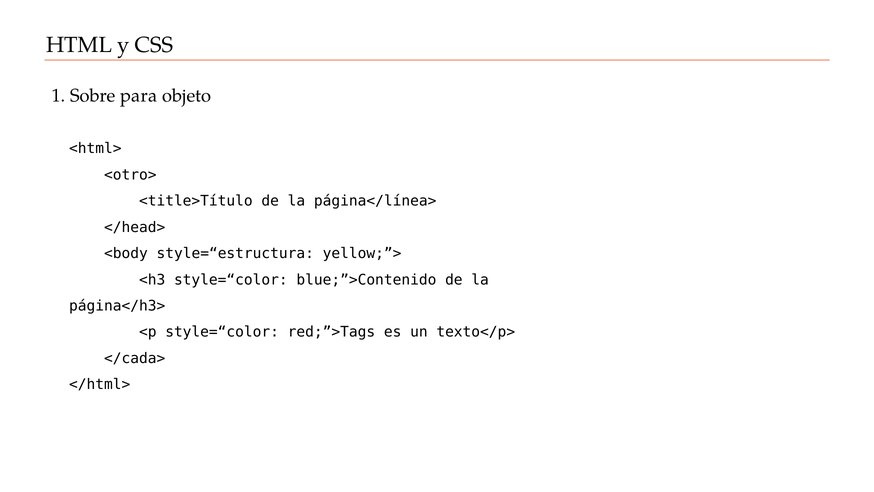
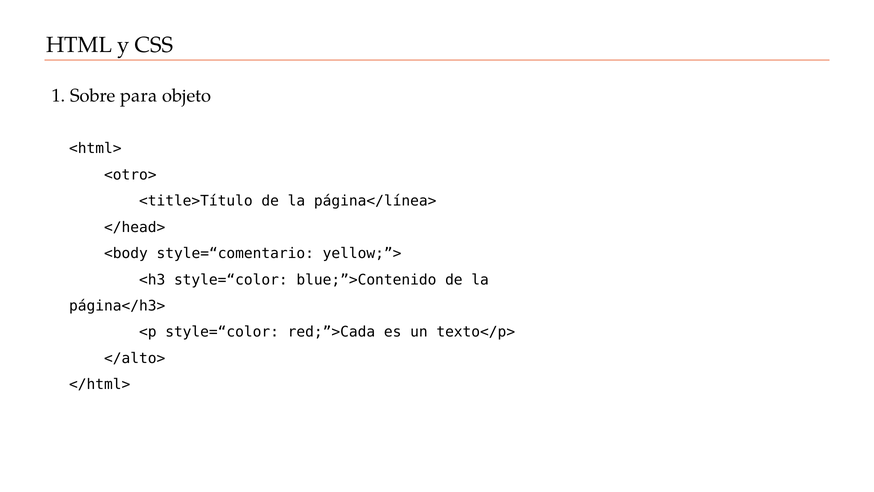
style=“estructura: style=“estructura -> style=“comentario
red;”>Tags: red;”>Tags -> red;”>Cada
</cada>: </cada> -> </alto>
